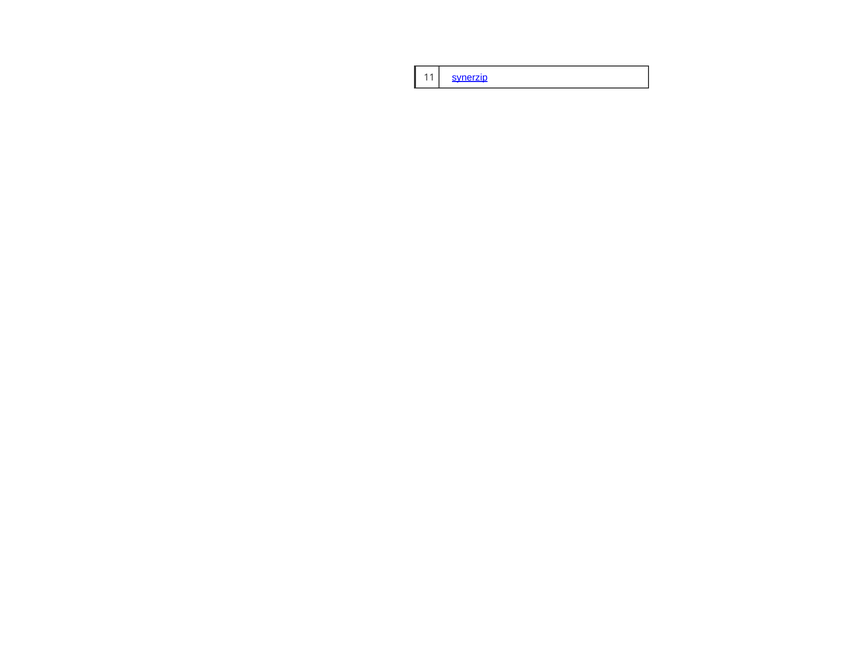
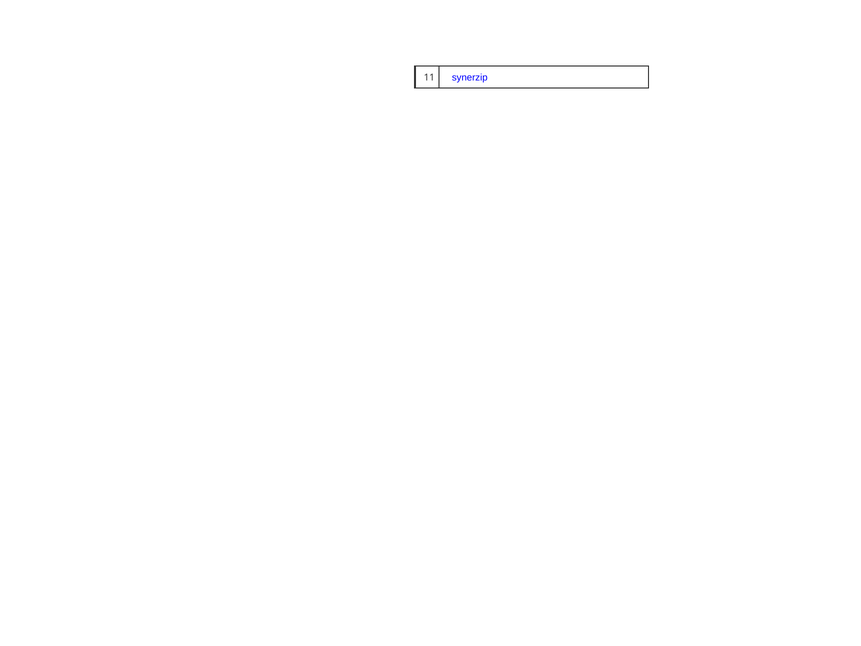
synerzip underline: present -> none
